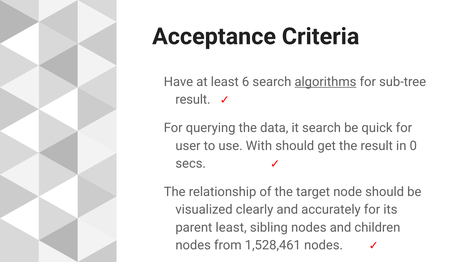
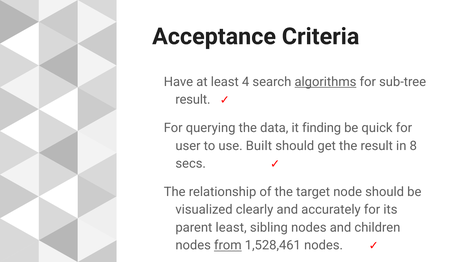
6: 6 -> 4
it search: search -> finding
With: With -> Built
0: 0 -> 8
from underline: none -> present
